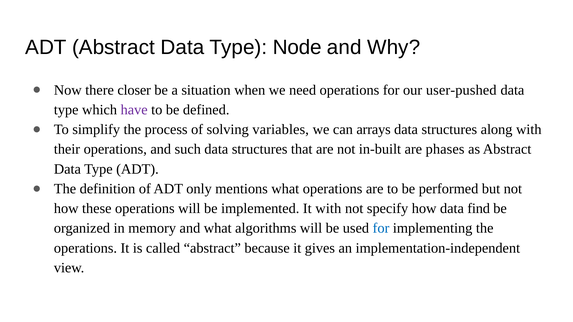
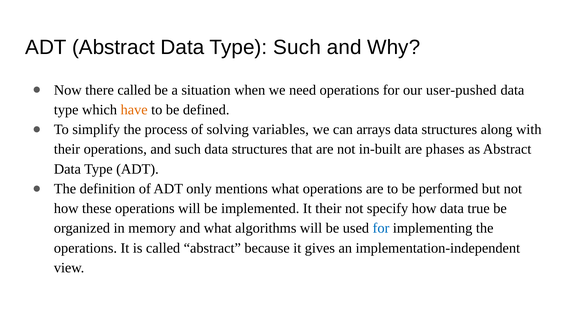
Type Node: Node -> Such
there closer: closer -> called
have colour: purple -> orange
It with: with -> their
find: find -> true
